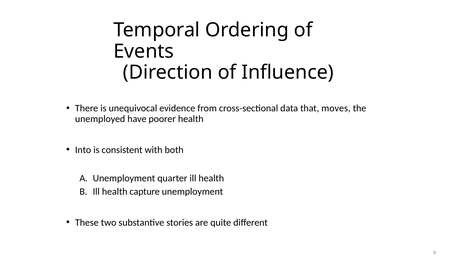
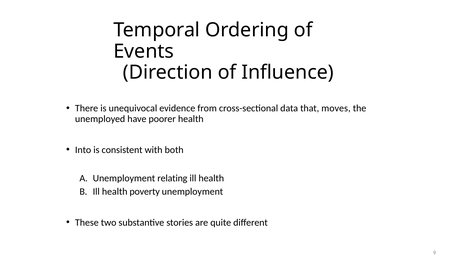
quarter: quarter -> relating
capture: capture -> poverty
